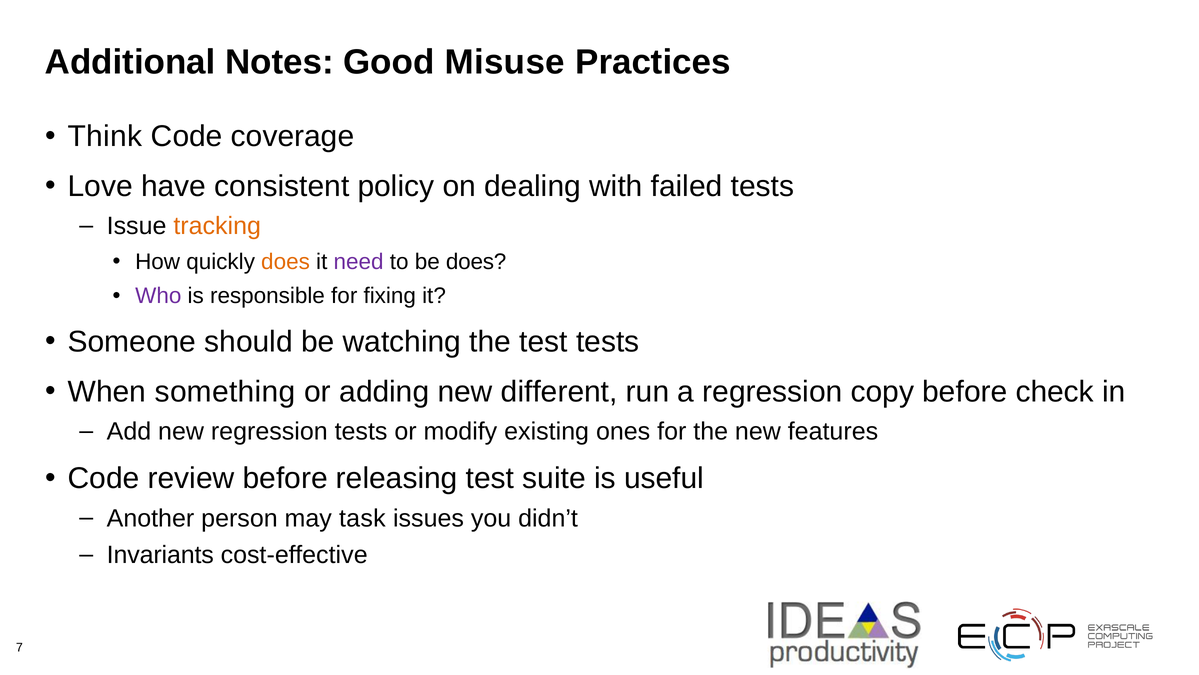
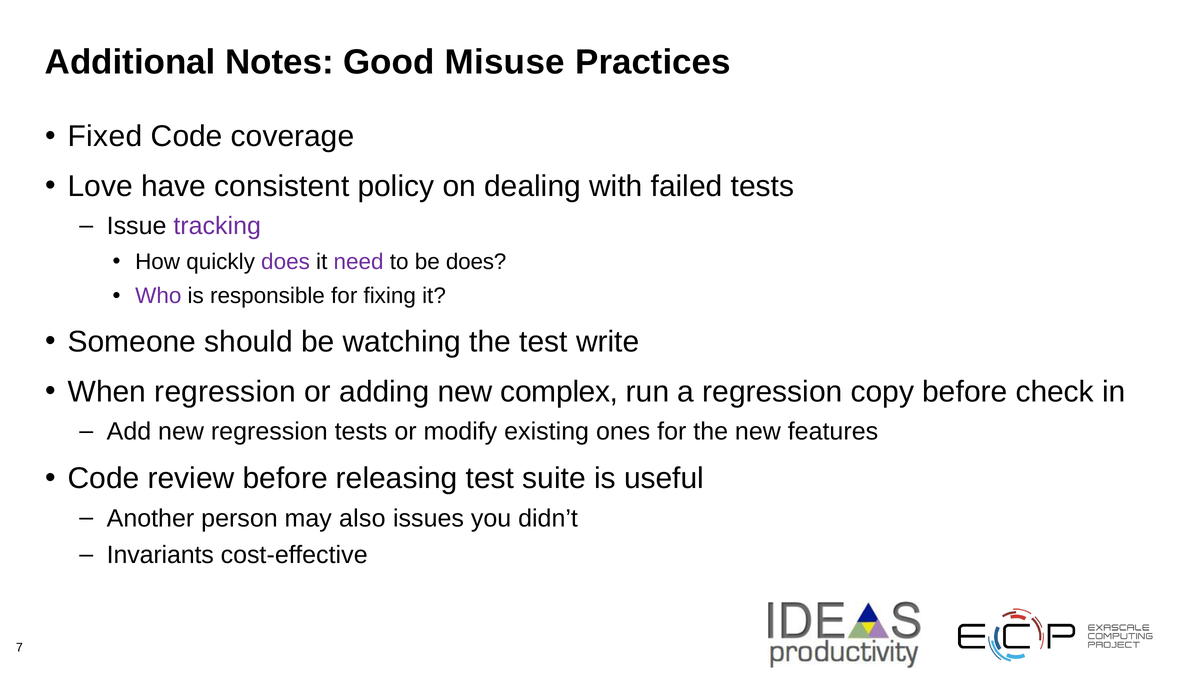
Think: Think -> Fixed
tracking colour: orange -> purple
does at (286, 262) colour: orange -> purple
test tests: tests -> write
When something: something -> regression
different: different -> complex
task: task -> also
